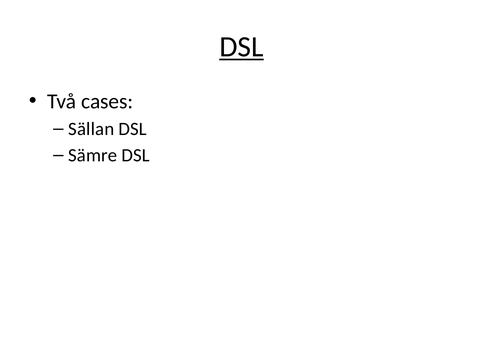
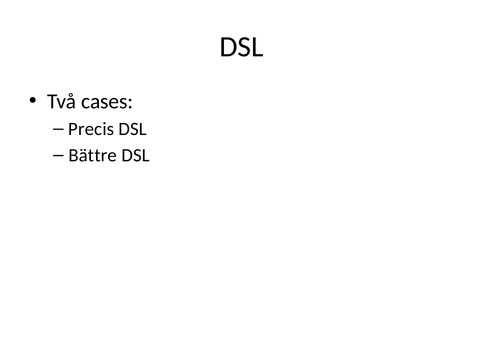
DSL at (241, 47) underline: present -> none
Sällan: Sällan -> Precis
Sämre: Sämre -> Bättre
